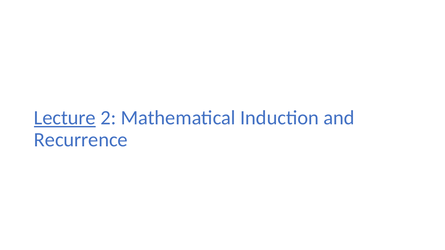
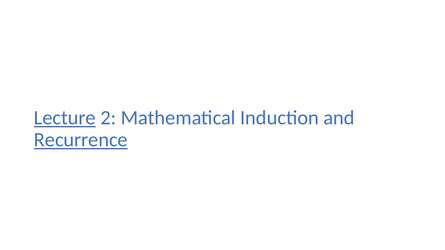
Recurrence underline: none -> present
